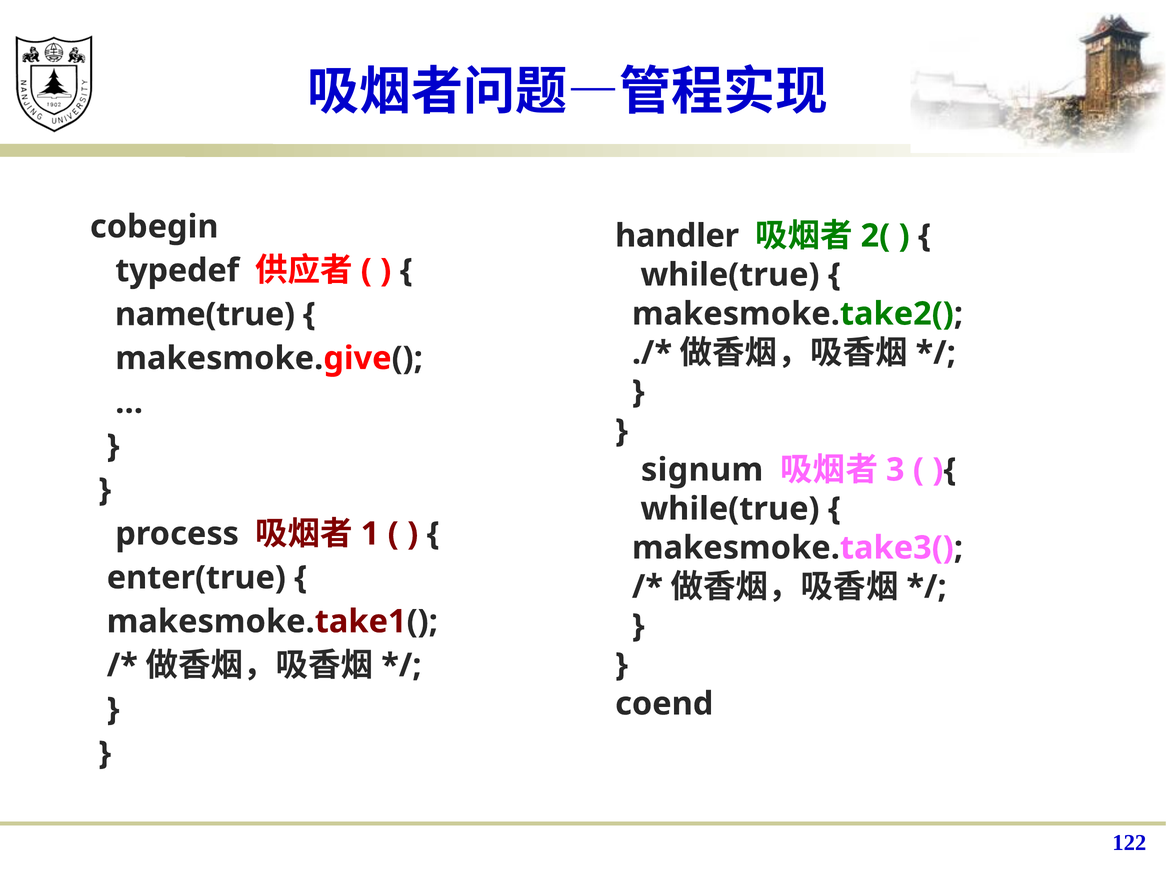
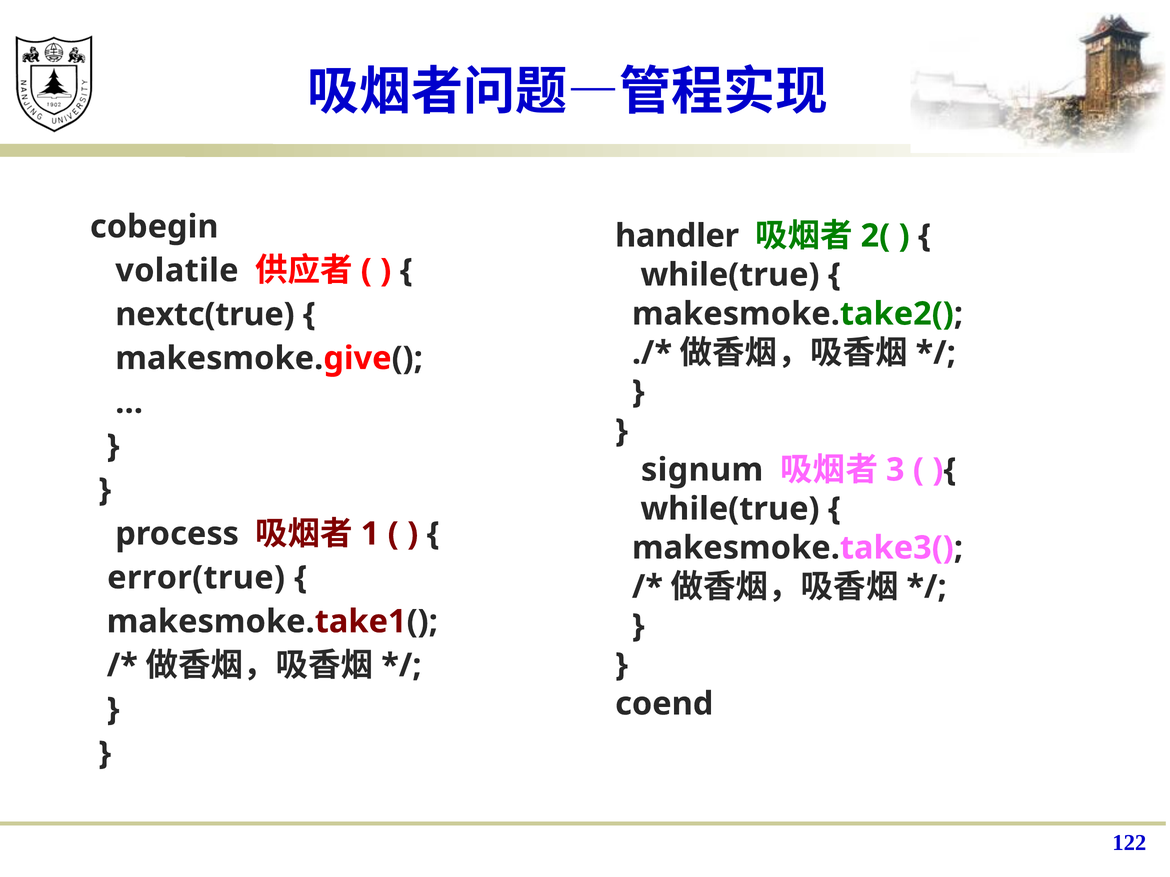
typedef: typedef -> volatile
name(true: name(true -> nextc(true
enter(true: enter(true -> error(true
